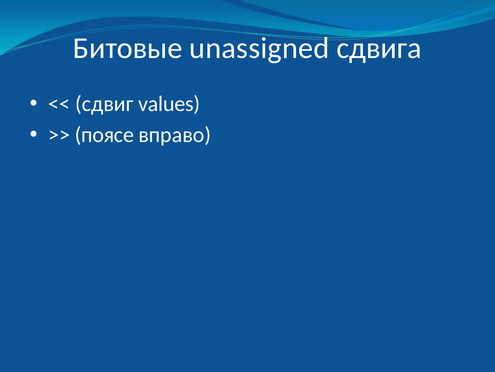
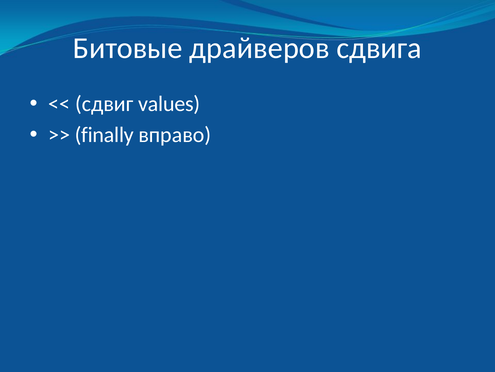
unassigned: unassigned -> драйверов
поясе: поясе -> finally
